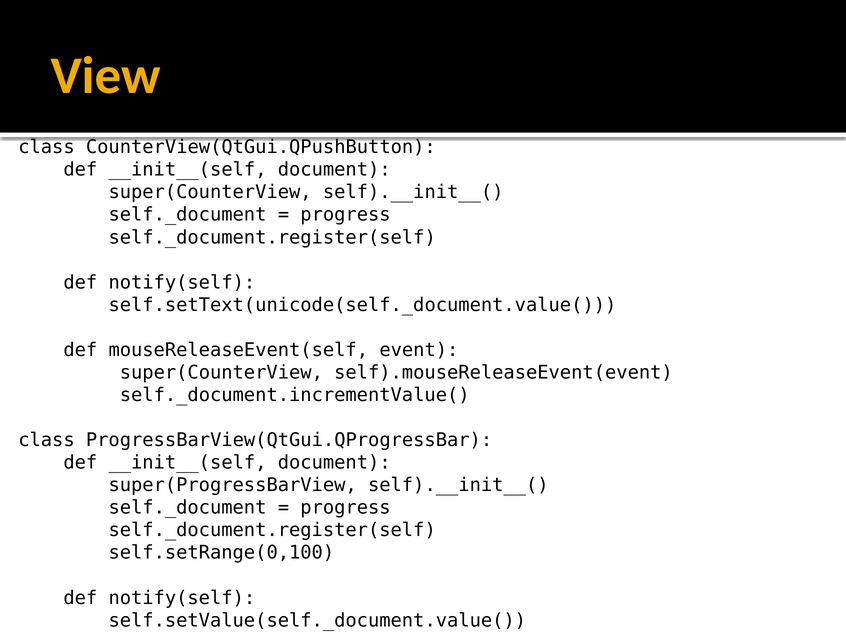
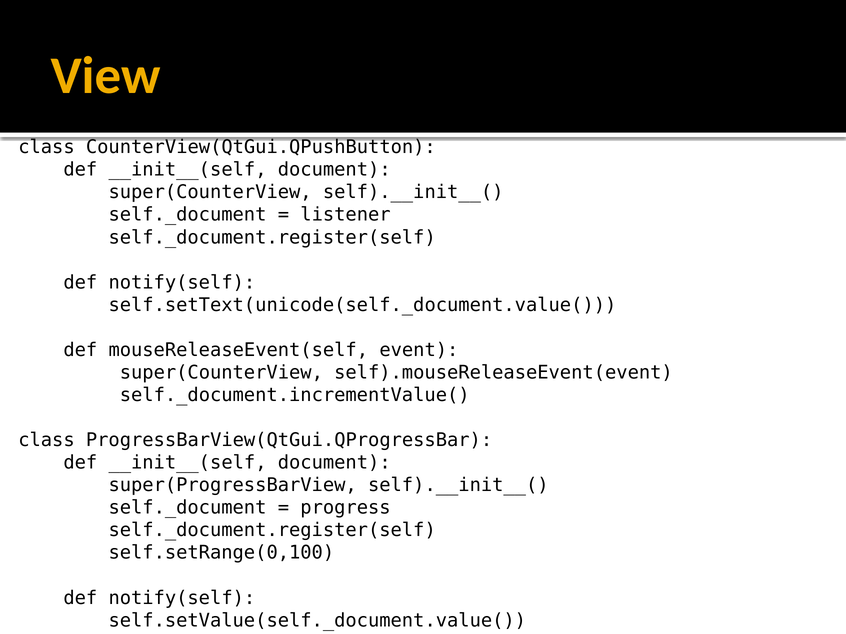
progress at (345, 215): progress -> listener
